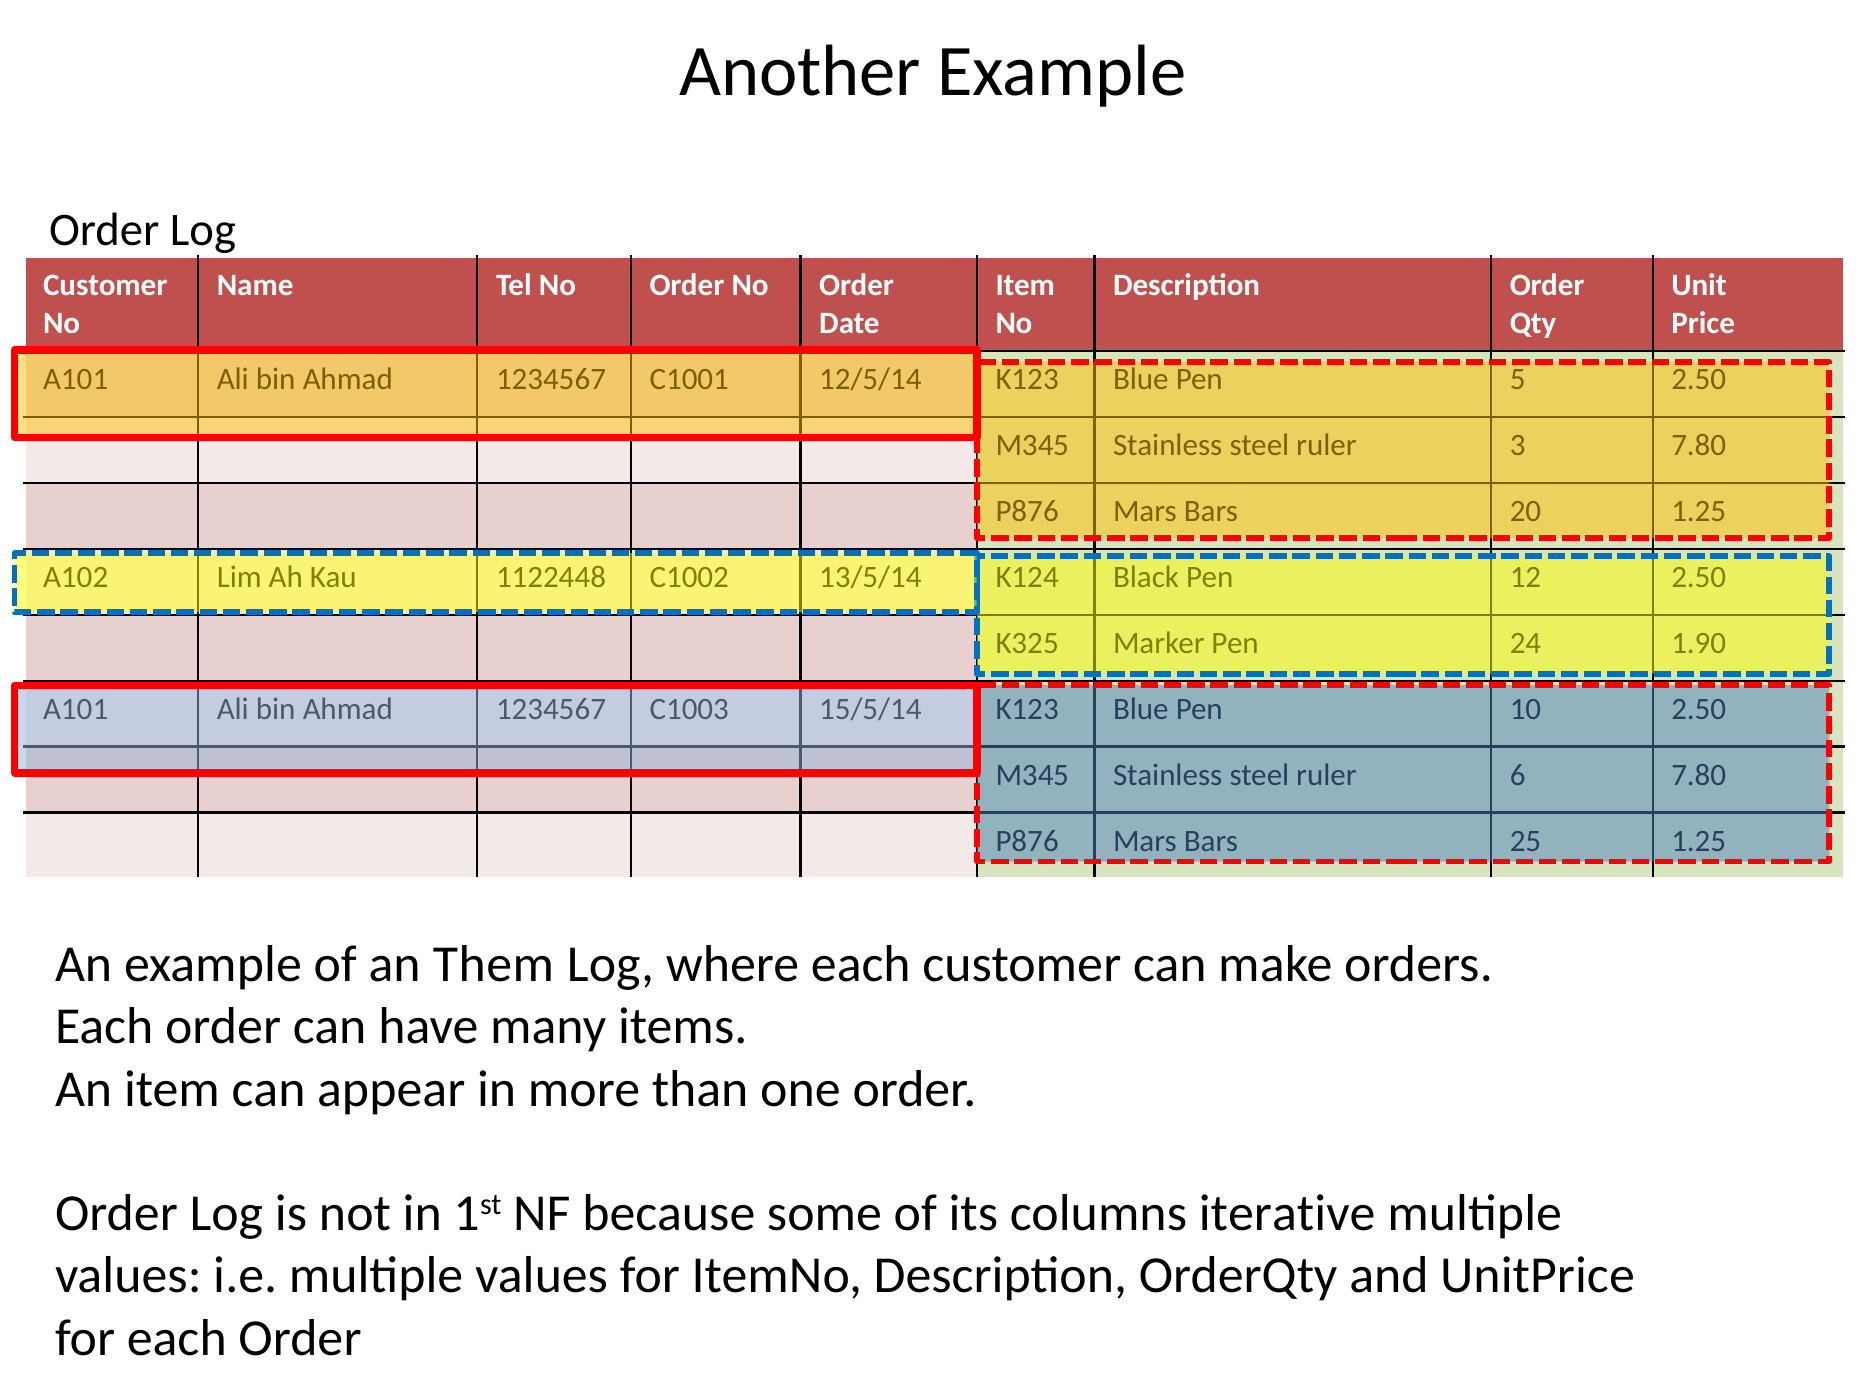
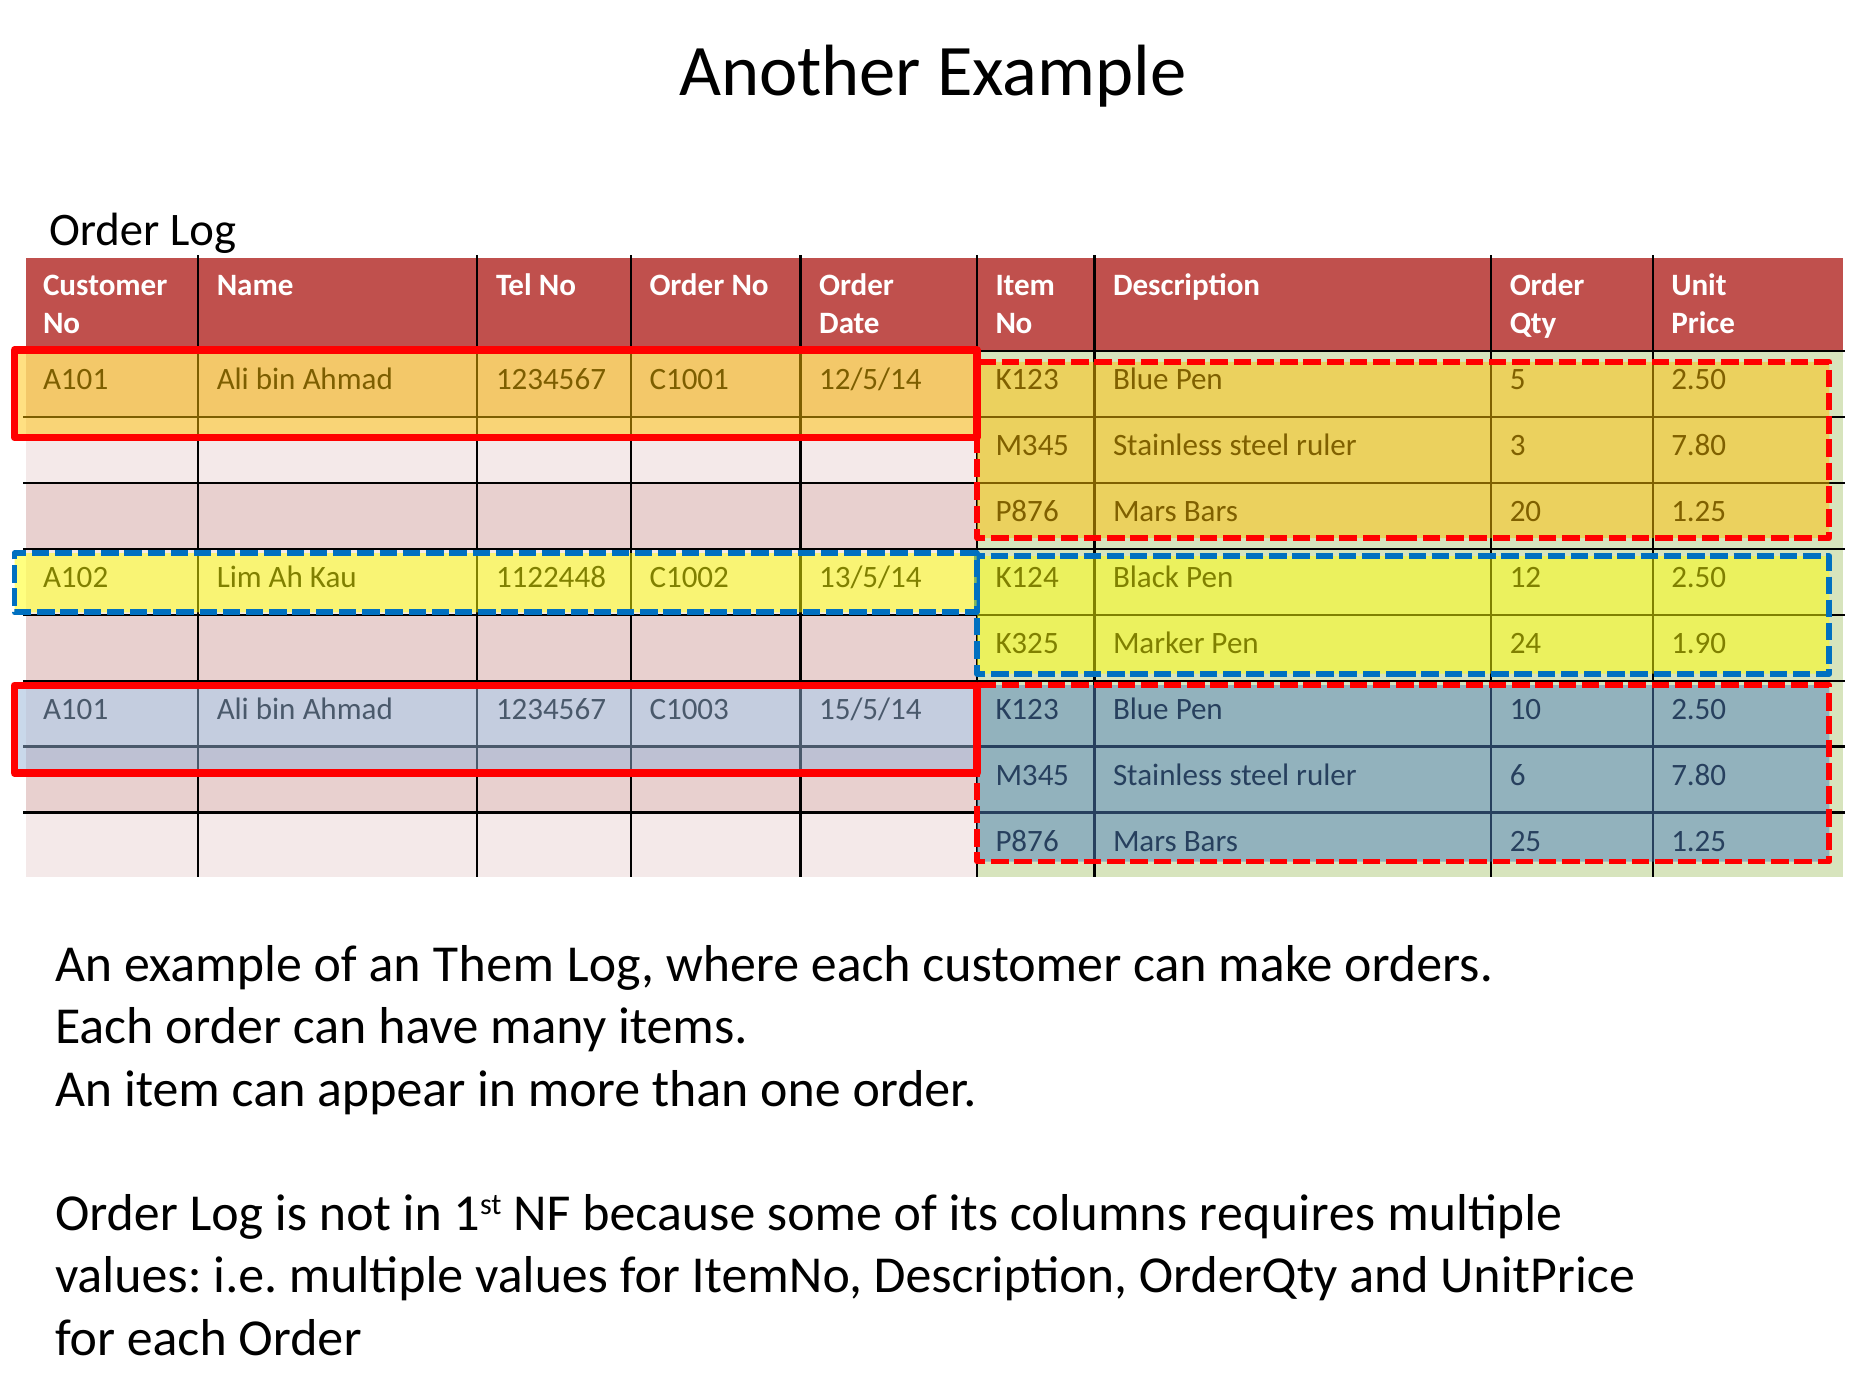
iterative: iterative -> requires
